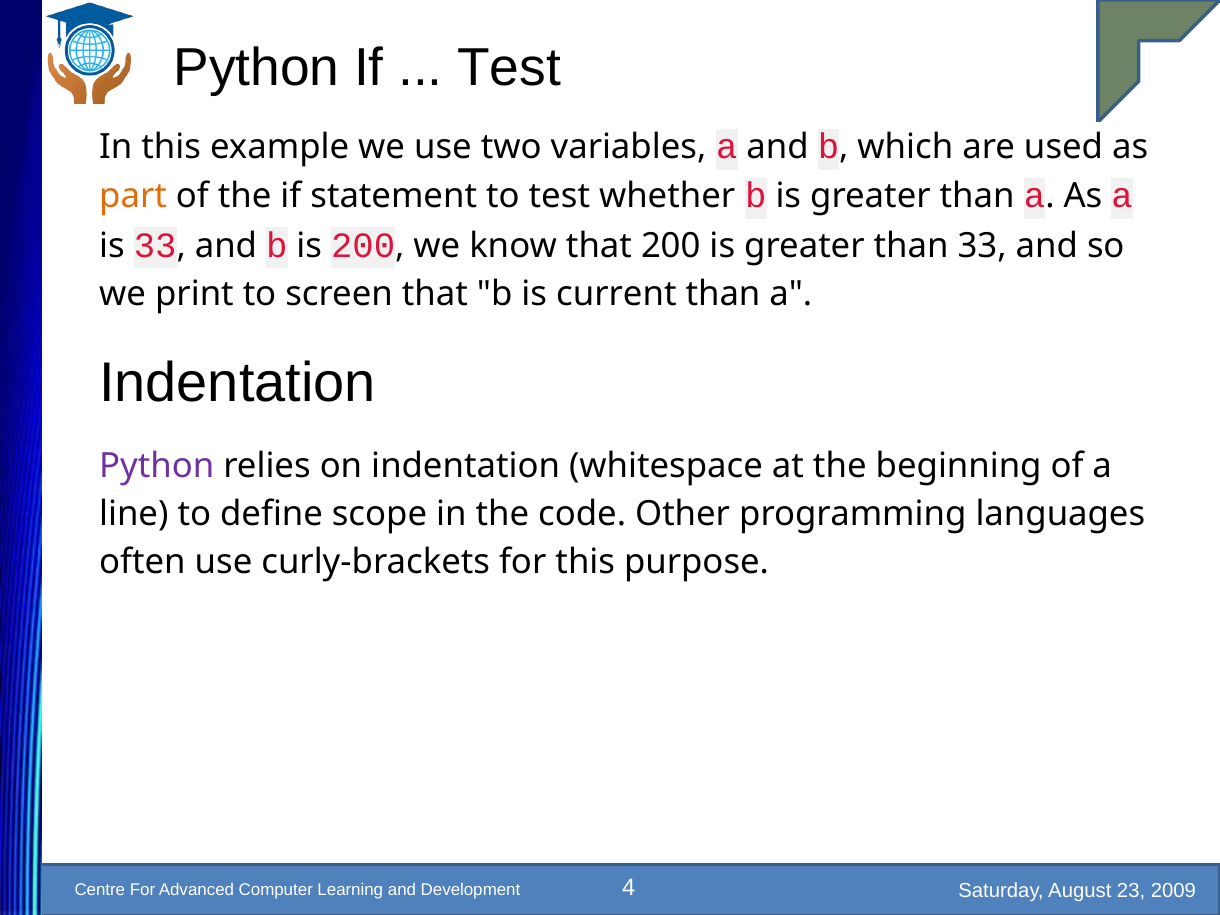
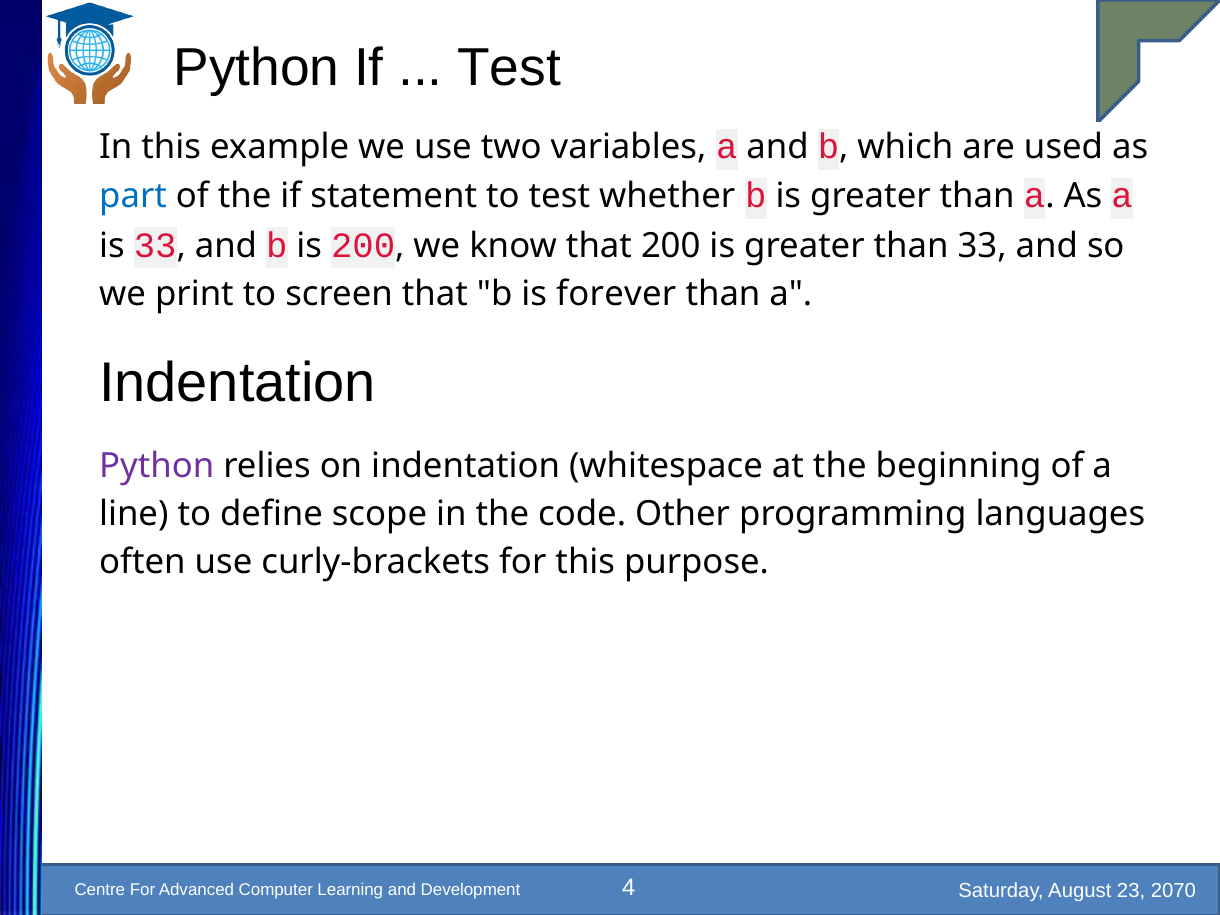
part colour: orange -> blue
current: current -> forever
2009: 2009 -> 2070
